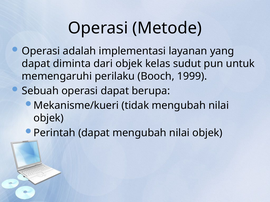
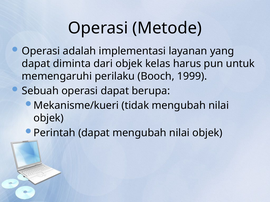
sudut: sudut -> harus
